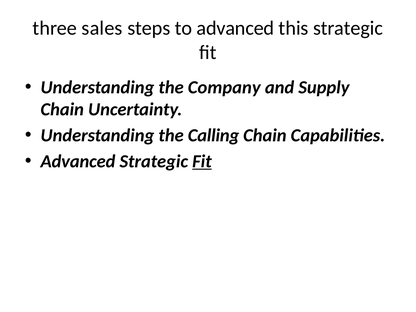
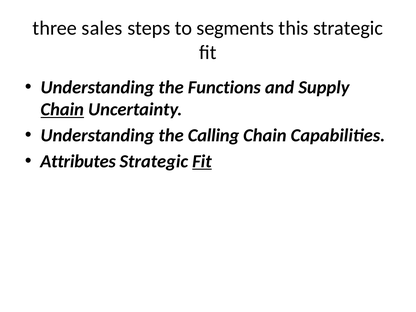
to advanced: advanced -> segments
Company: Company -> Functions
Chain at (62, 109) underline: none -> present
Advanced at (78, 161): Advanced -> Attributes
